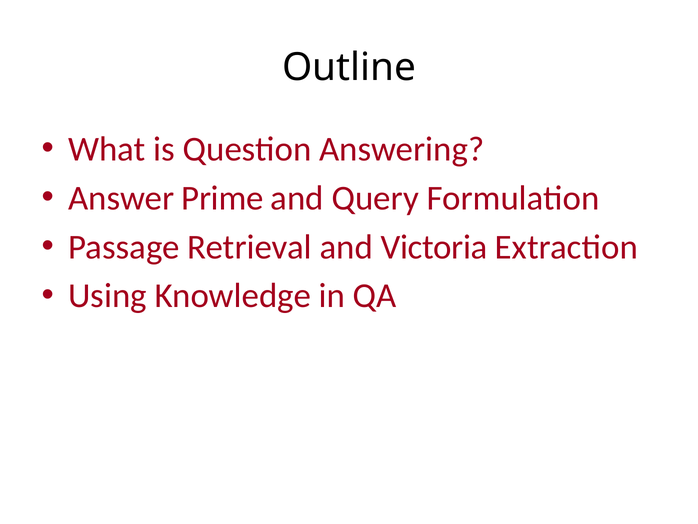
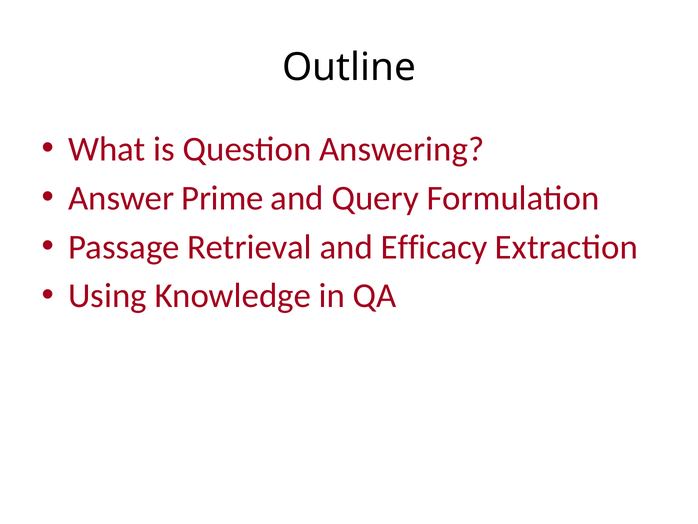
Victoria: Victoria -> Efficacy
